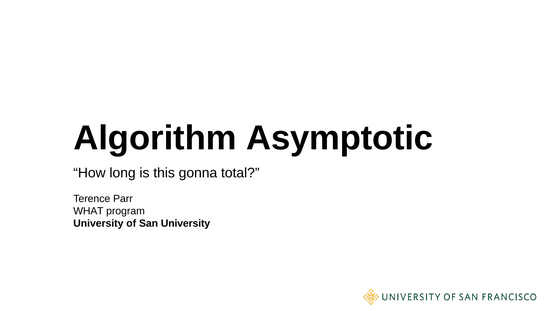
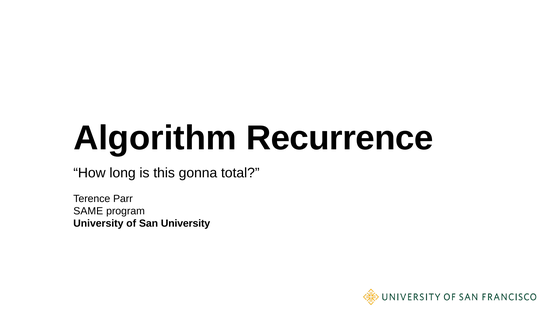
Asymptotic: Asymptotic -> Recurrence
WHAT: WHAT -> SAME
